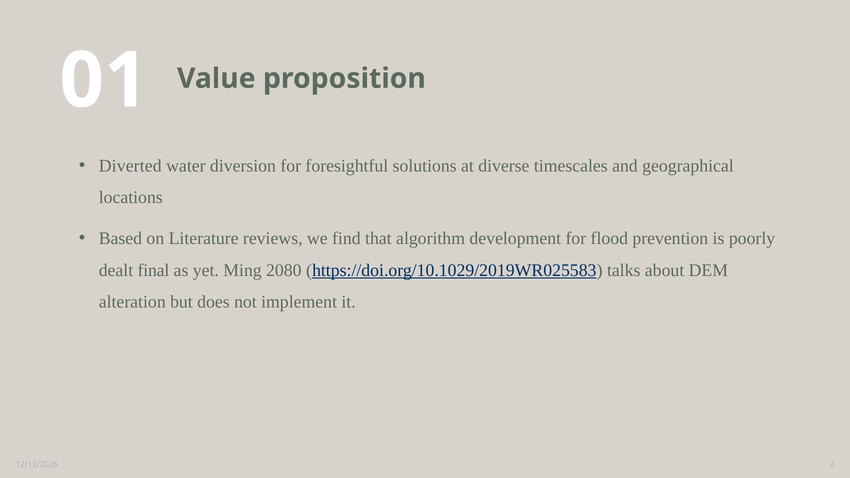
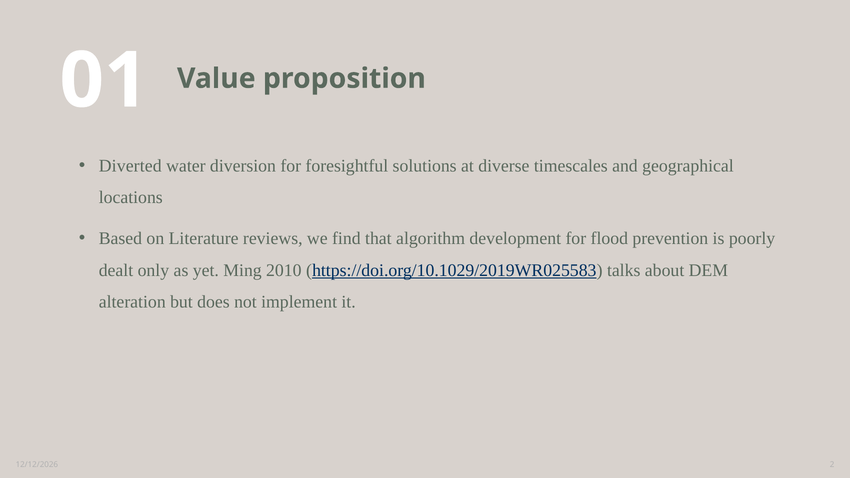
final: final -> only
2080: 2080 -> 2010
